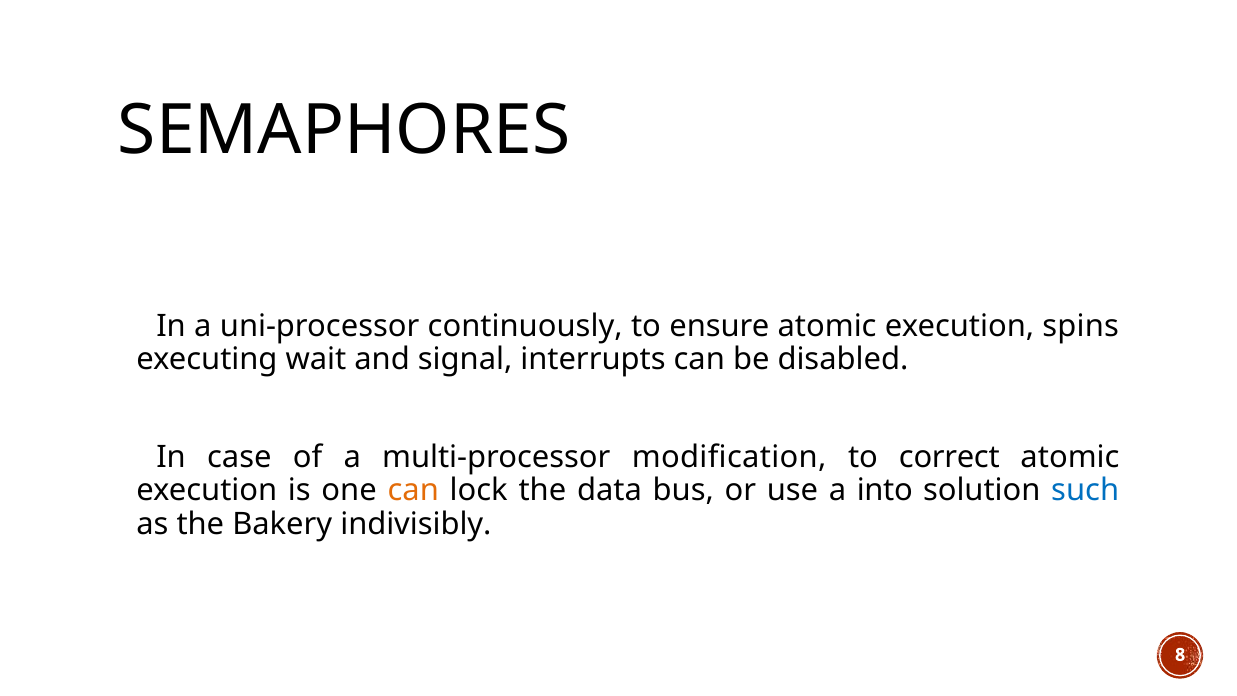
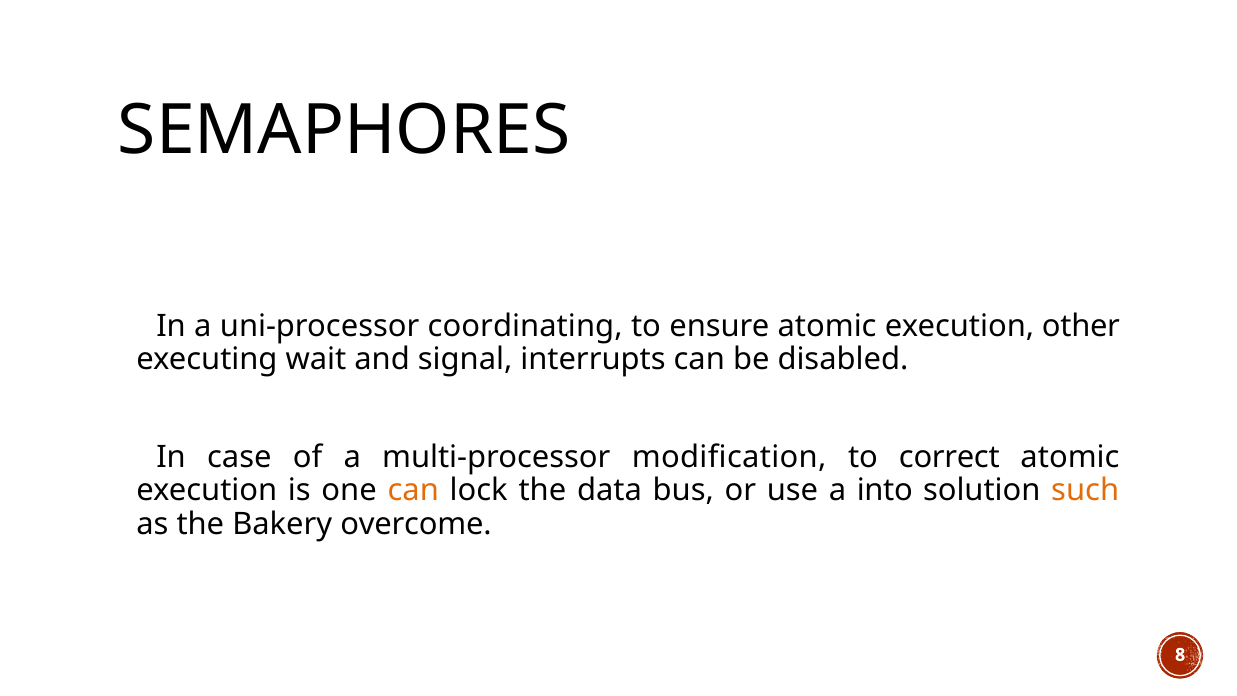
continuously: continuously -> coordinating
spins: spins -> other
such colour: blue -> orange
indivisibly: indivisibly -> overcome
